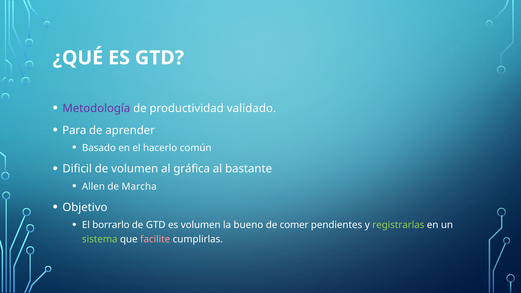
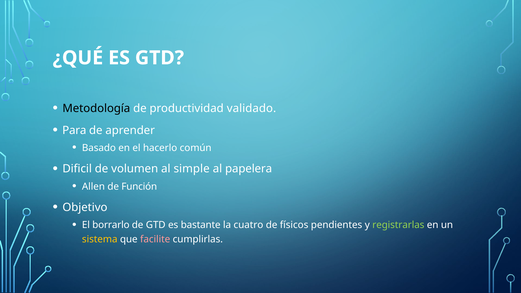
Metodología colour: purple -> black
gráfica: gráfica -> simple
bastante: bastante -> papelera
Marcha: Marcha -> Función
es volumen: volumen -> bastante
bueno: bueno -> cuatro
comer: comer -> físicos
sistema colour: light green -> yellow
